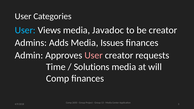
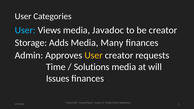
Admins: Admins -> Storage
Issues: Issues -> Many
User at (94, 55) colour: pink -> yellow
Comp at (58, 79): Comp -> Issues
